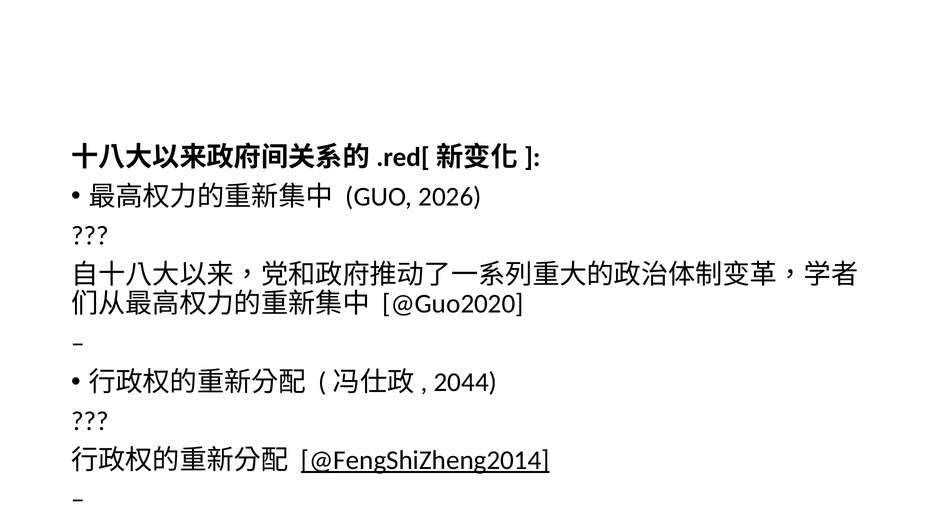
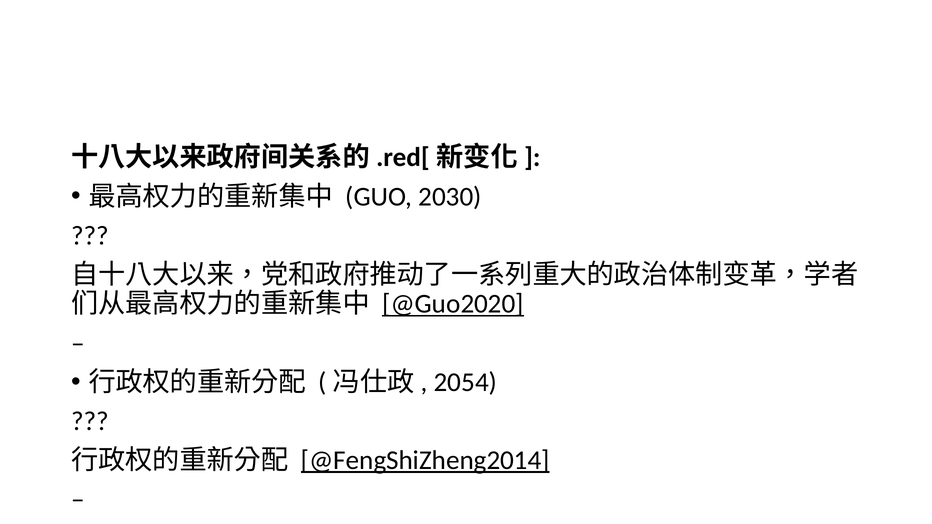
2026: 2026 -> 2030
@Guo2020 underline: none -> present
2044: 2044 -> 2054
